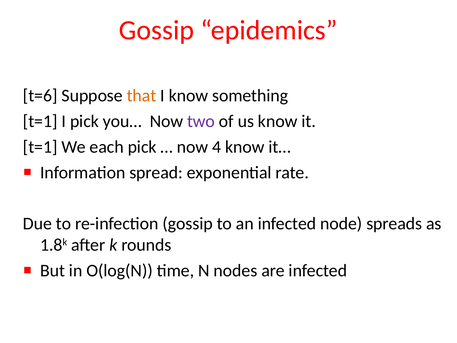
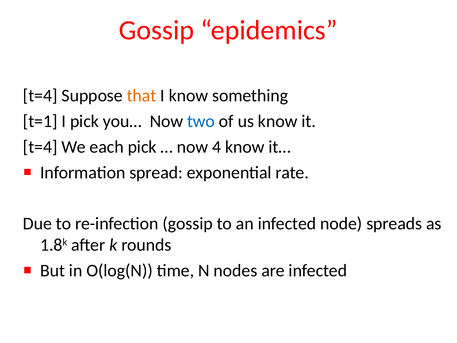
t=6 at (40, 96): t=6 -> t=4
two colour: purple -> blue
t=1 at (40, 147): t=1 -> t=4
